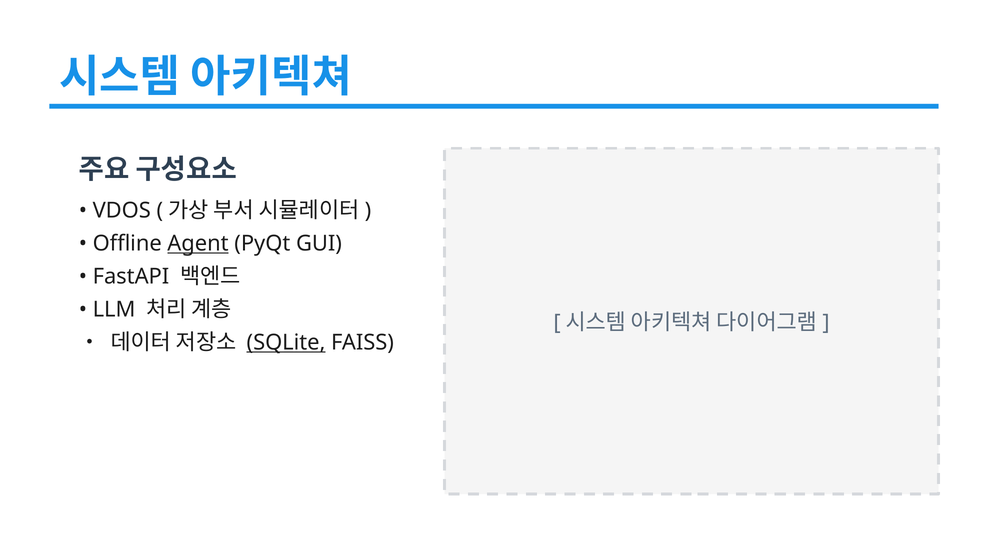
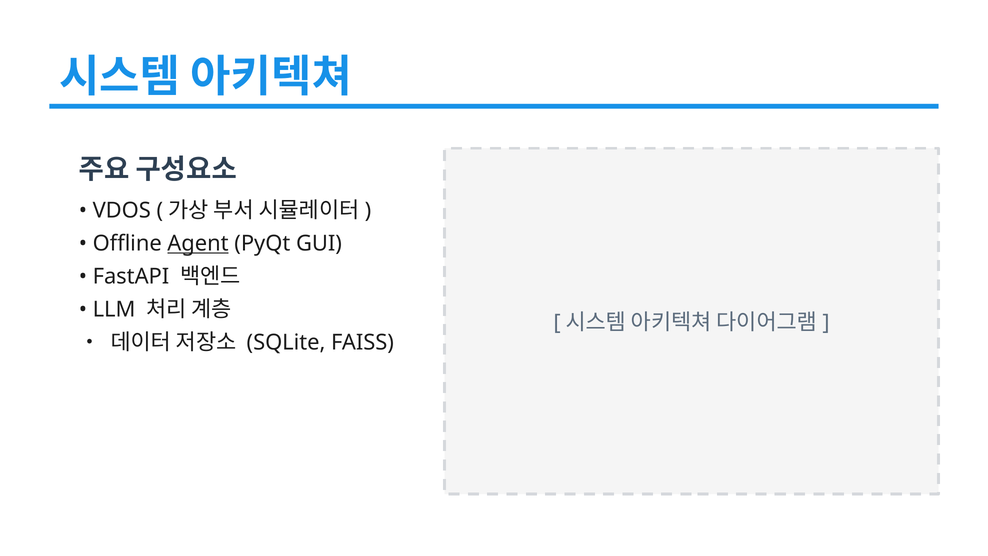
SQLite underline: present -> none
